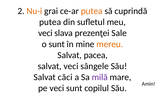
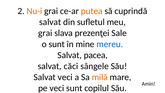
putea at (50, 22): putea -> salvat
veci at (45, 33): veci -> grai
mereu colour: orange -> blue
salvat veci: veci -> căci
Salvat căci: căci -> veci
milă colour: purple -> orange
